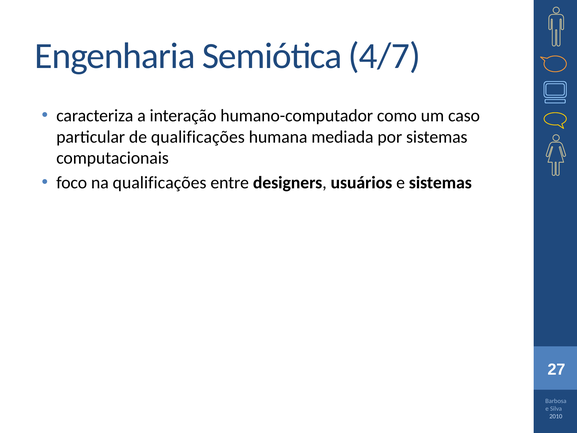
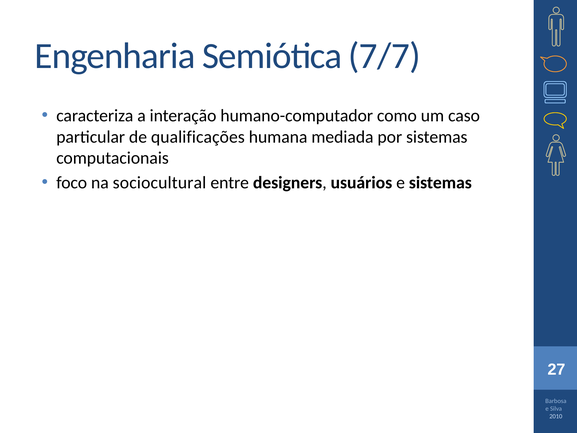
4/7: 4/7 -> 7/7
na qualificações: qualificações -> sociocultural
